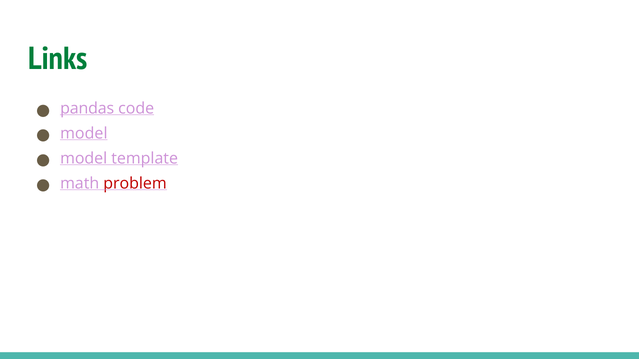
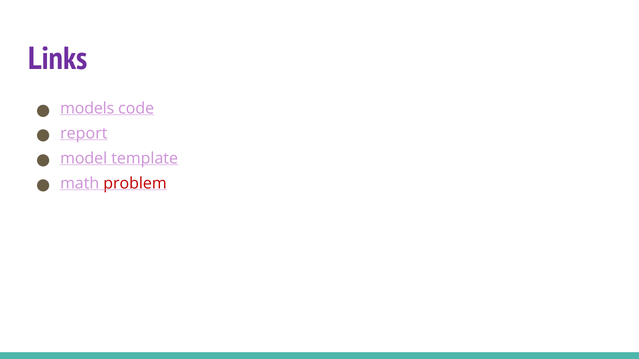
Links colour: green -> purple
pandas: pandas -> models
model at (84, 134): model -> report
